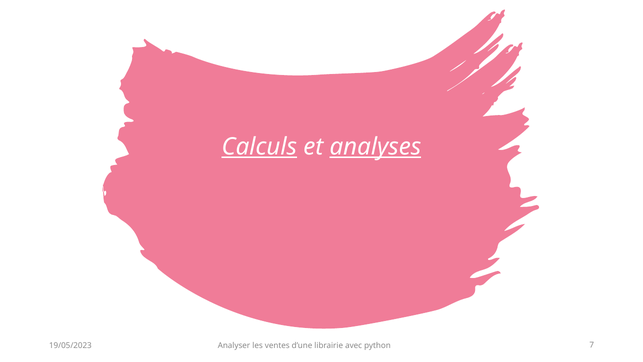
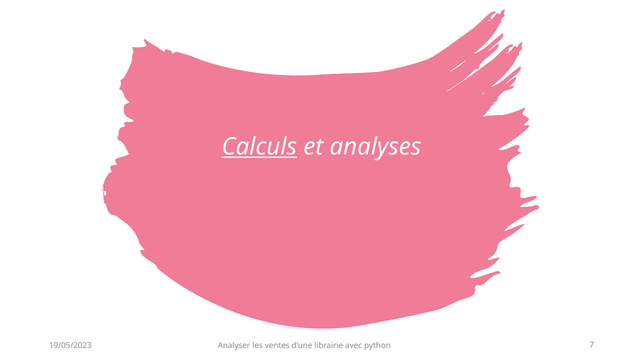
analyses underline: present -> none
